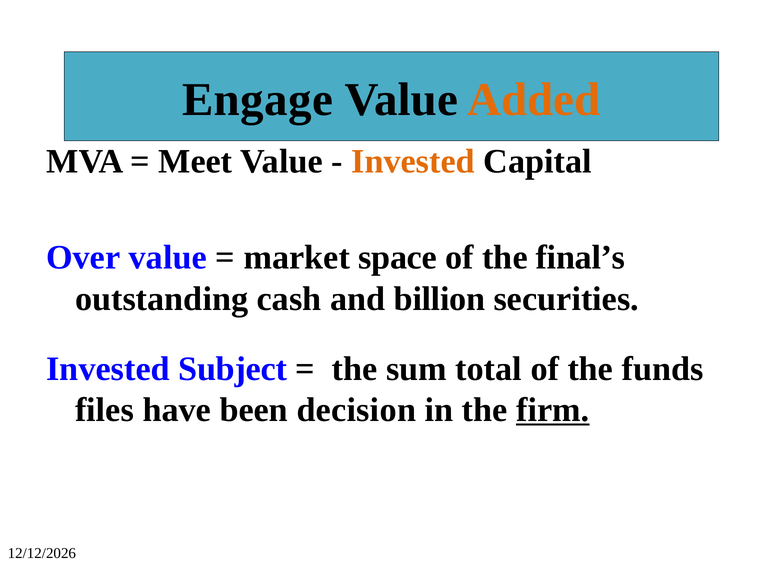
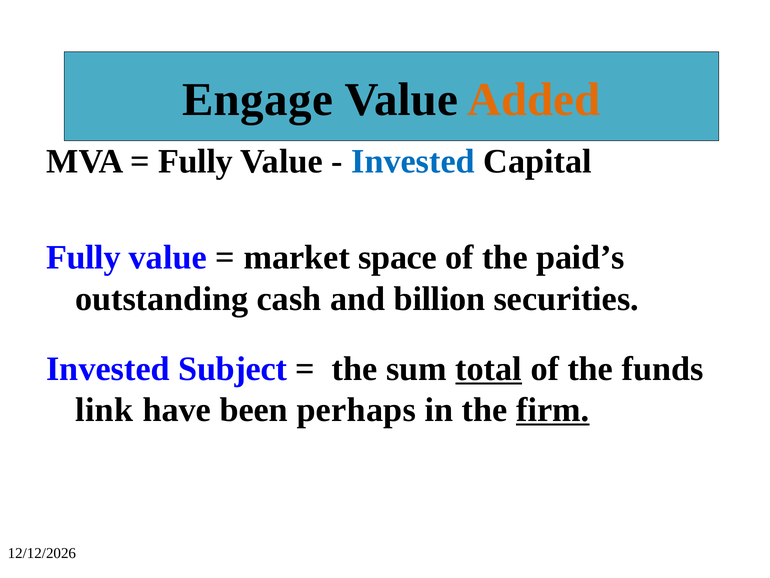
Meet at (195, 162): Meet -> Fully
Invested at (413, 162) colour: orange -> blue
Over at (83, 257): Over -> Fully
final’s: final’s -> paid’s
total underline: none -> present
files: files -> link
decision: decision -> perhaps
